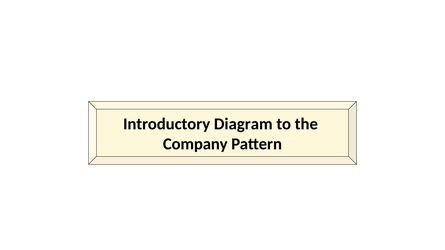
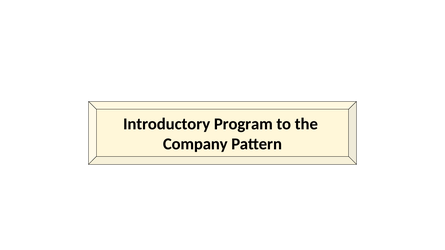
Diagram: Diagram -> Program
